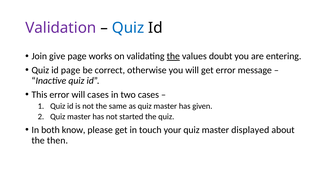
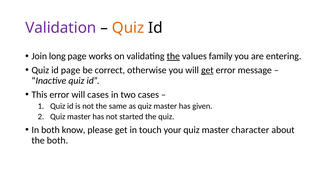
Quiz at (128, 28) colour: blue -> orange
give: give -> long
doubt: doubt -> family
get at (207, 70) underline: none -> present
displayed: displayed -> character
the then: then -> both
